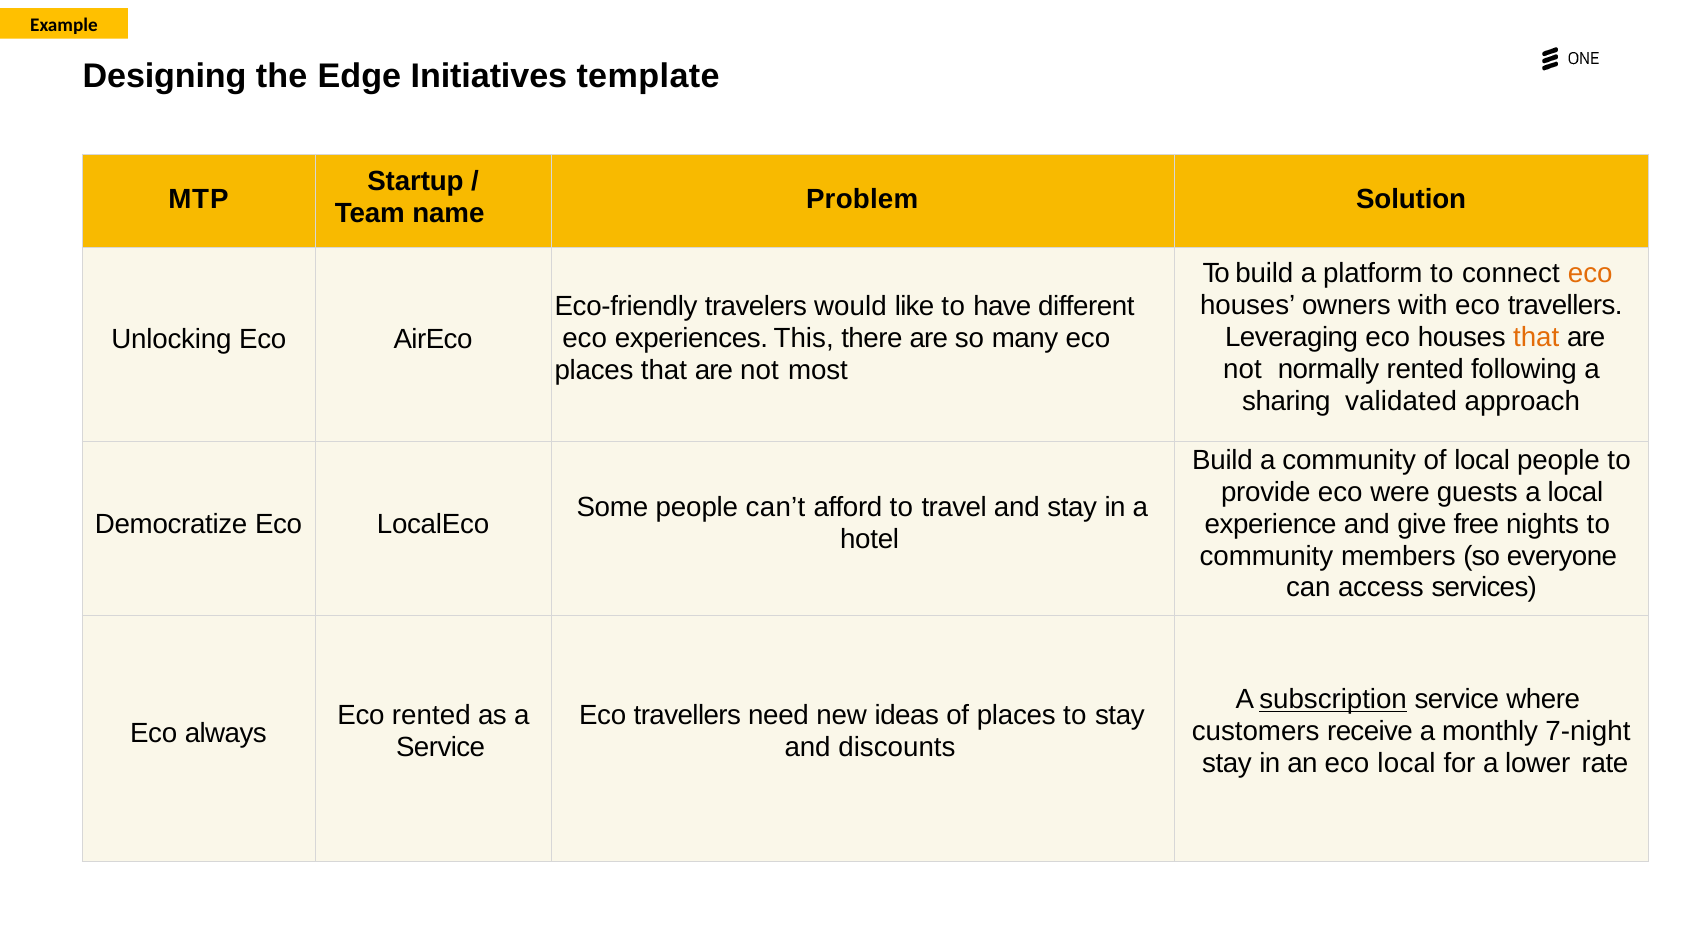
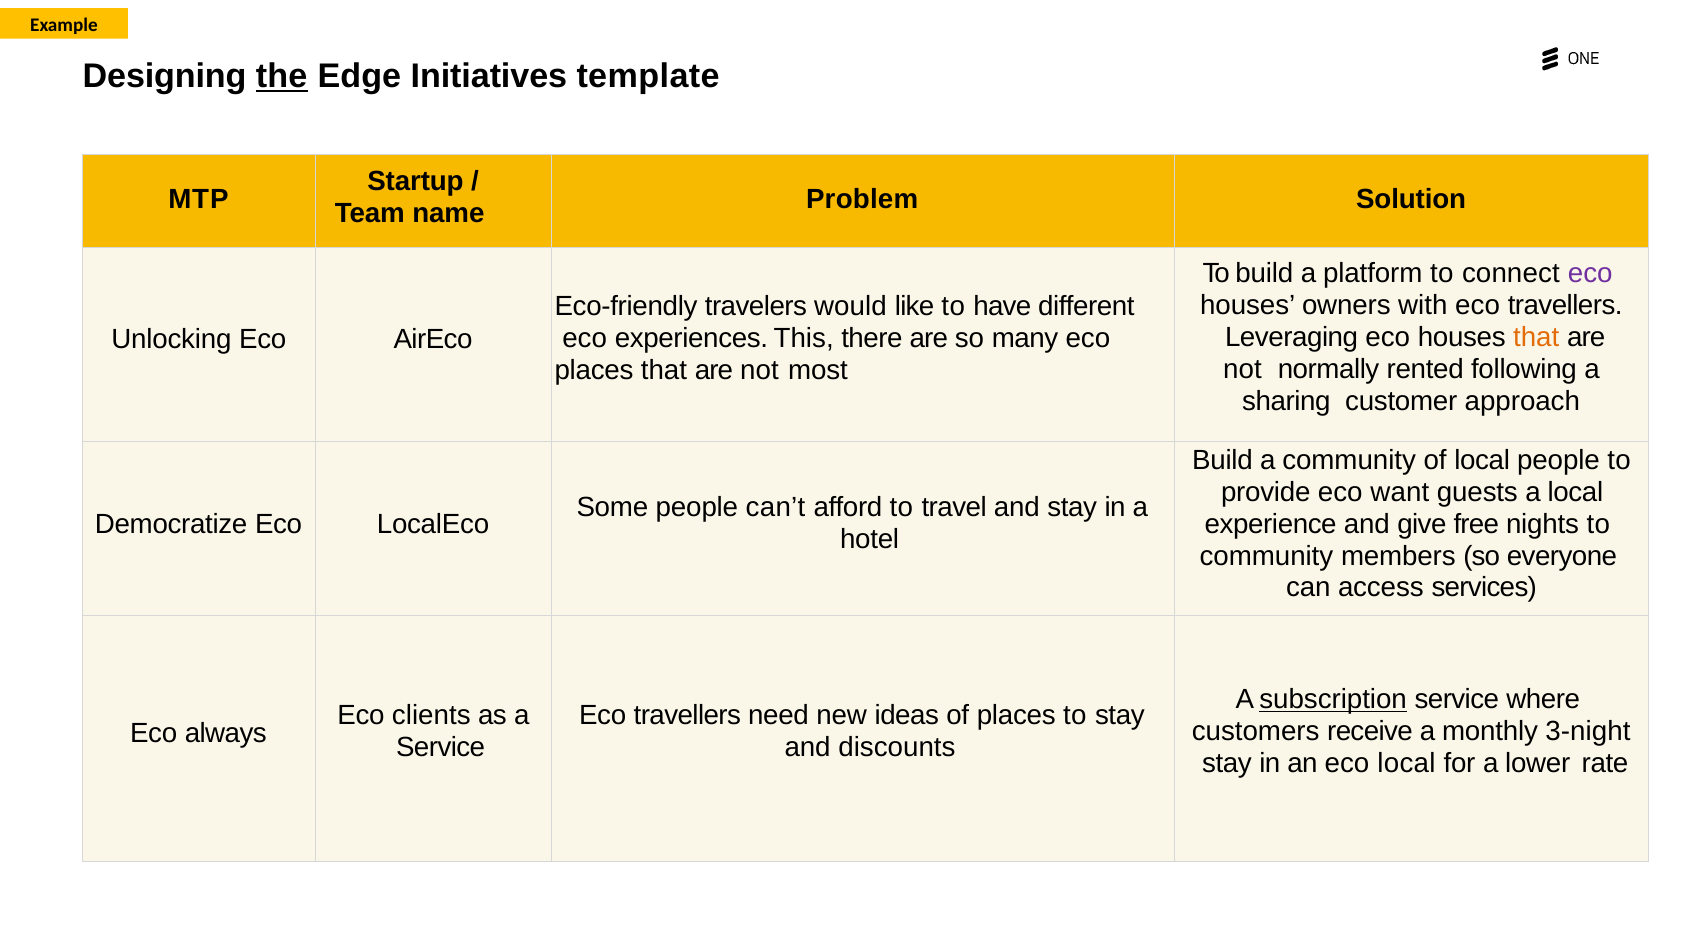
the underline: none -> present
eco at (1590, 274) colour: orange -> purple
validated: validated -> customer
were: were -> want
Eco rented: rented -> clients
7-night: 7-night -> 3-night
